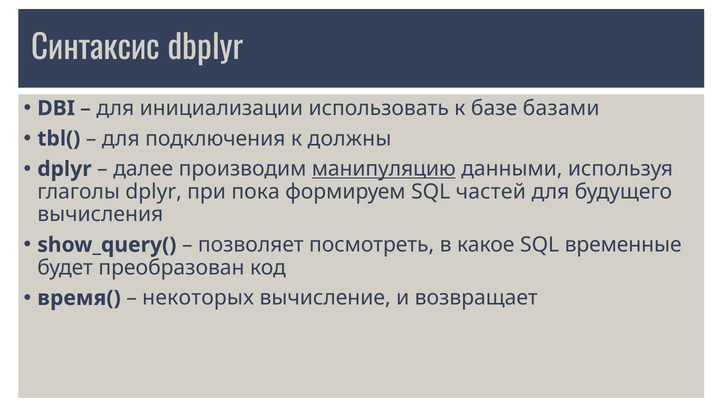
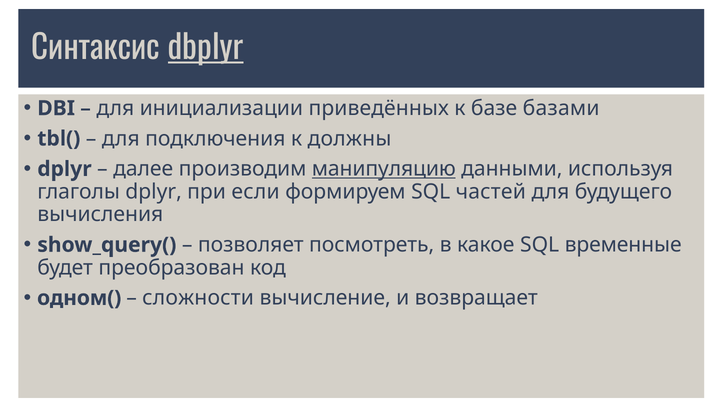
dbplyr underline: none -> present
использовать: использовать -> приведённых
пока: пока -> если
время(: время( -> одном(
некоторых: некоторых -> сложности
